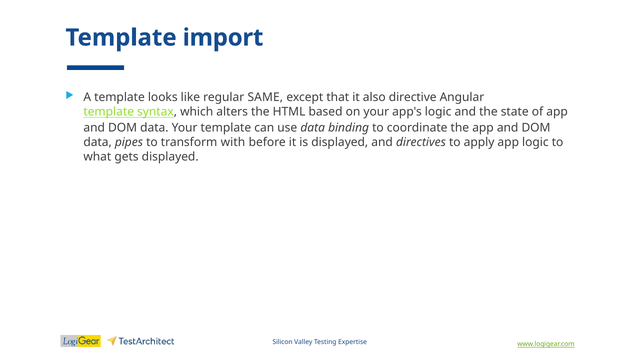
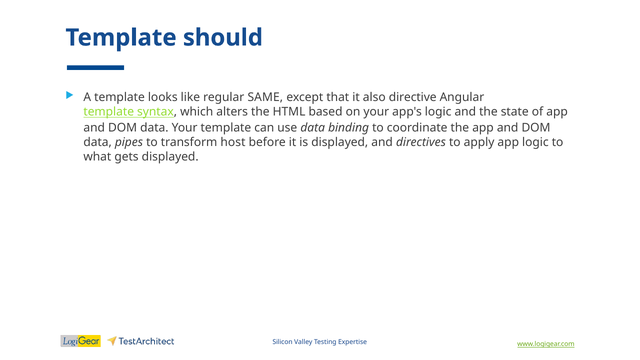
import: import -> should
with: with -> host
